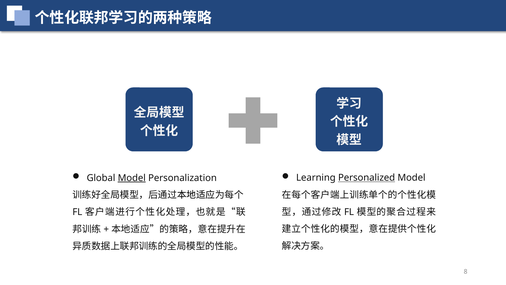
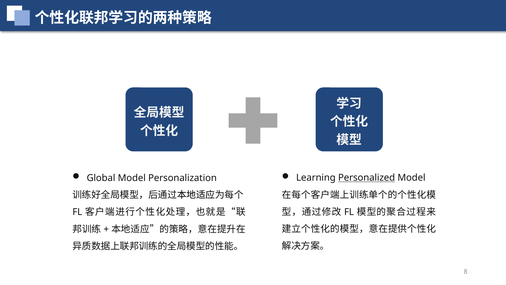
Model at (132, 178) underline: present -> none
